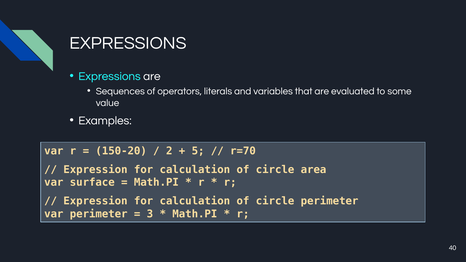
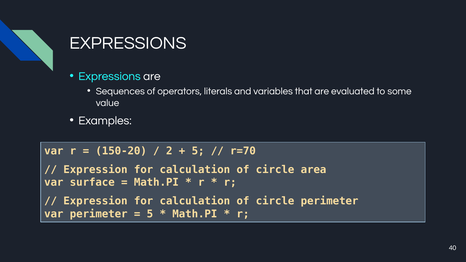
3 at (150, 214): 3 -> 5
